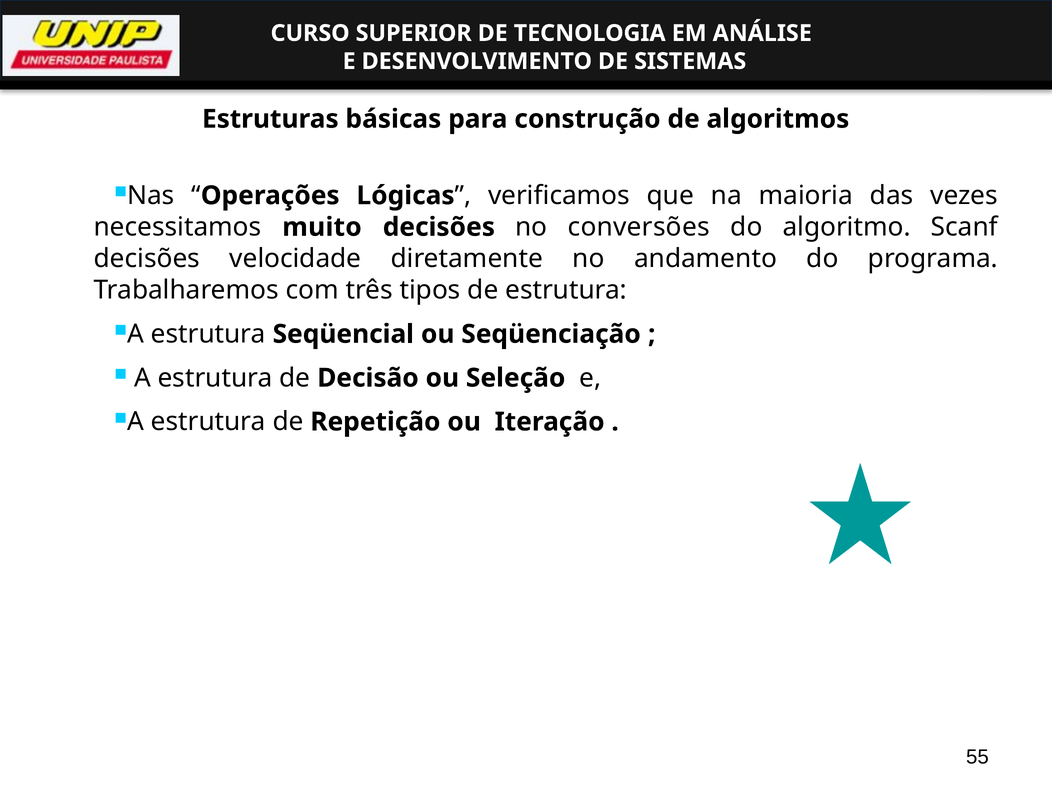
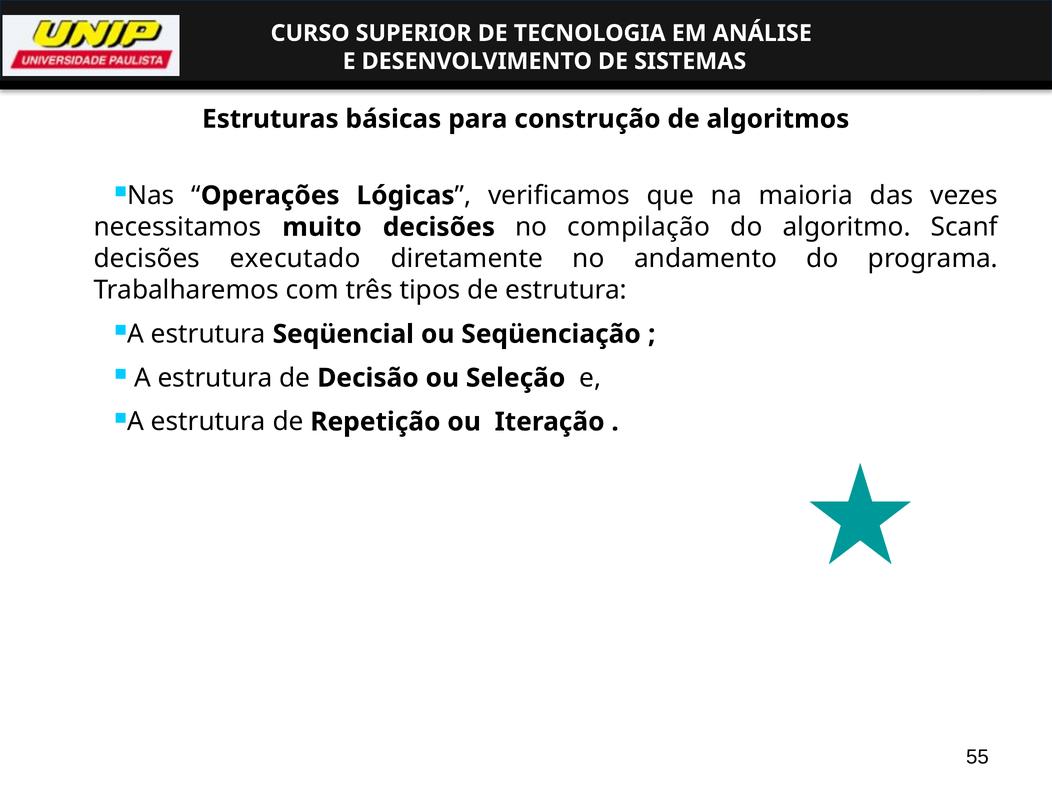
conversões: conversões -> compilação
velocidade: velocidade -> executado
